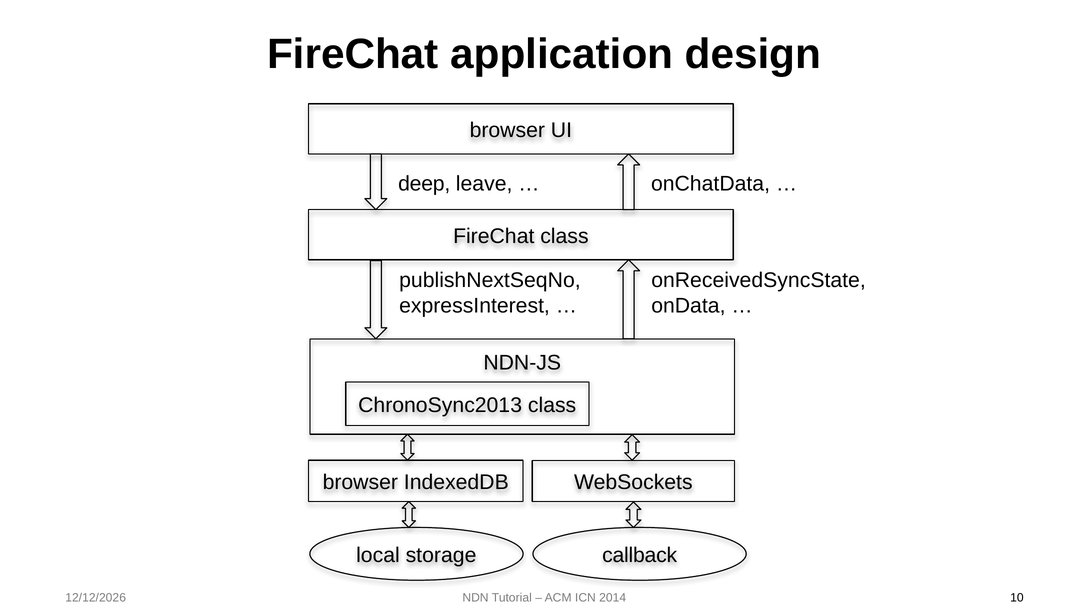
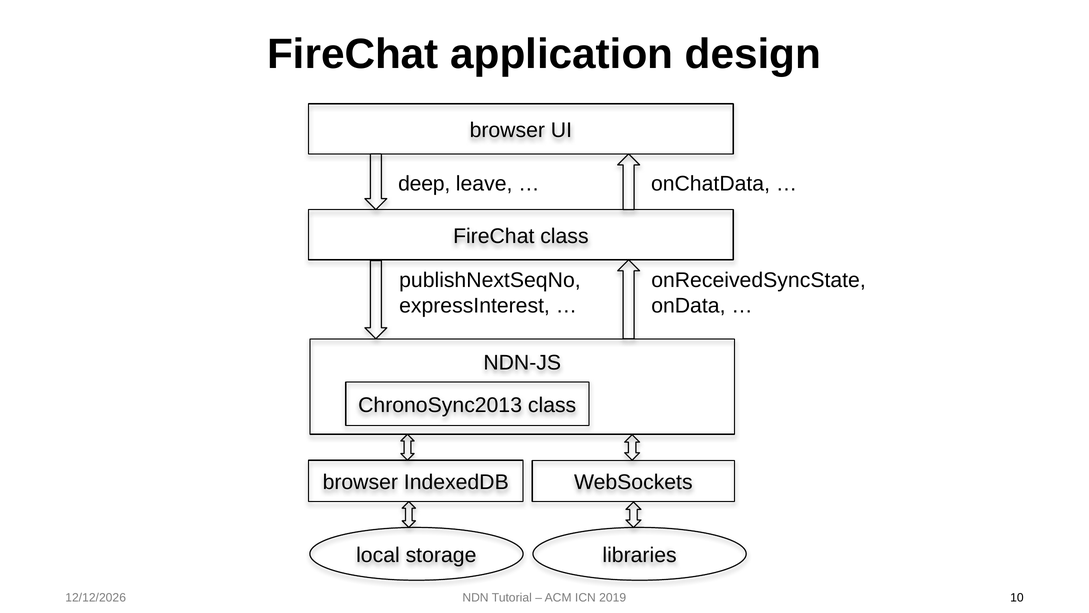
callback: callback -> libraries
2014: 2014 -> 2019
